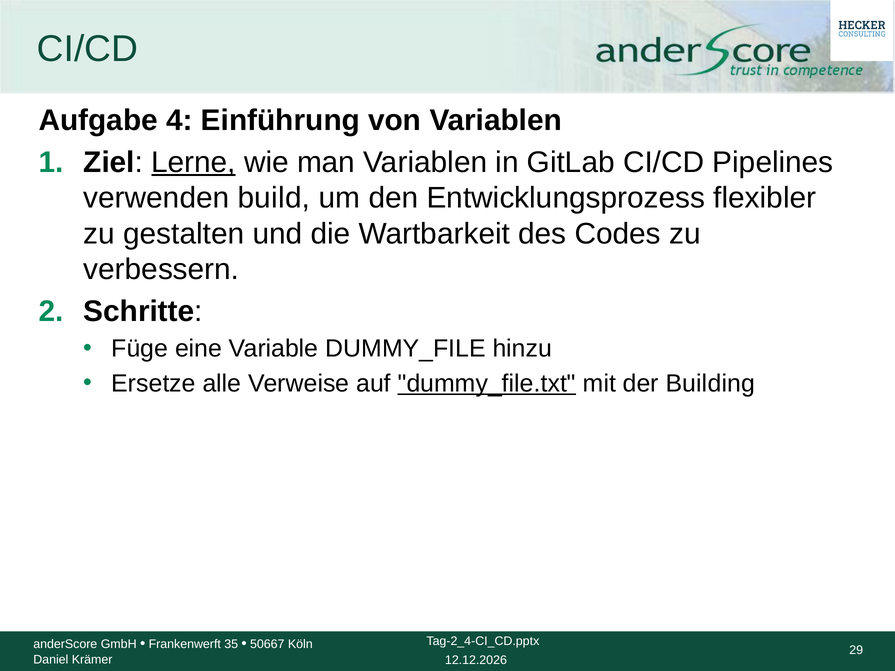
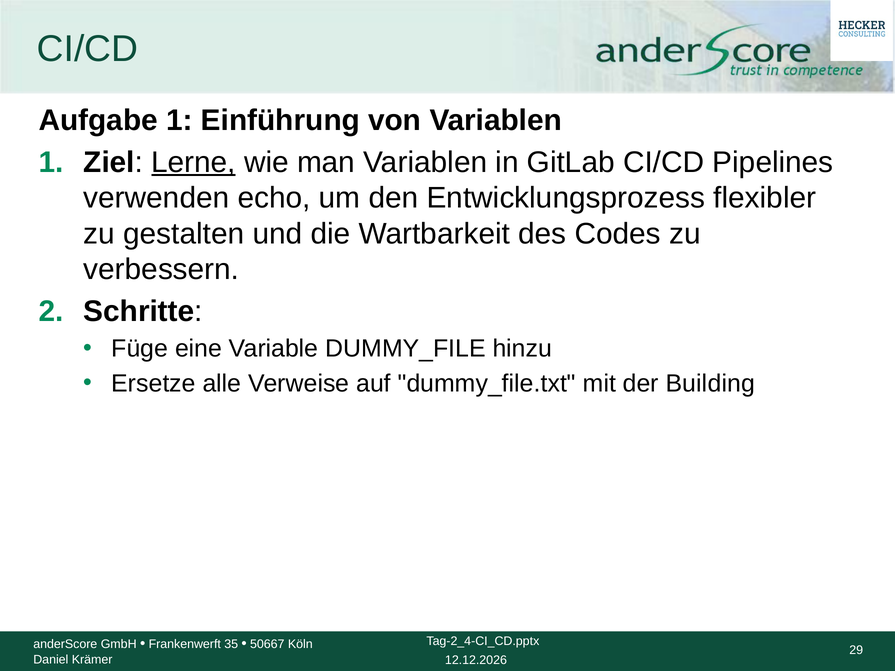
Aufgabe 4: 4 -> 1
build: build -> echo
dummy_file.txt underline: present -> none
